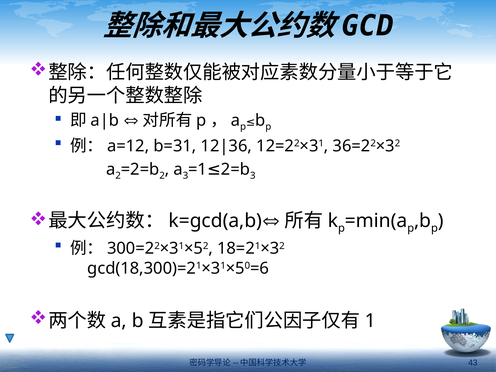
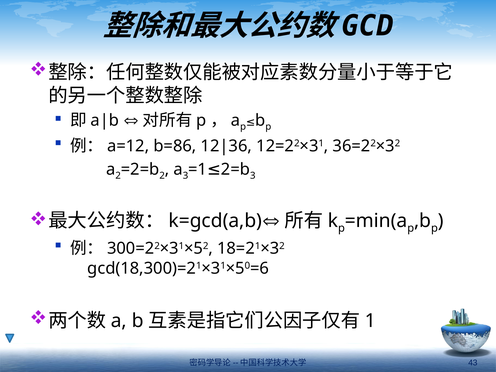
b=31: b=31 -> b=86
